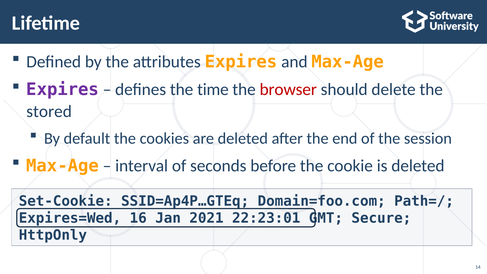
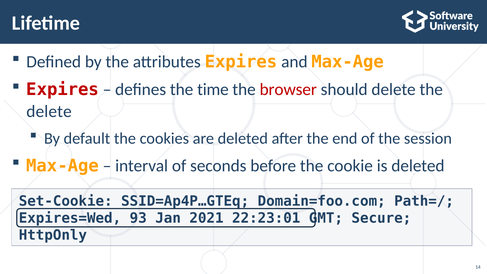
Expires at (63, 90) colour: purple -> red
stored at (49, 111): stored -> delete
16: 16 -> 93
